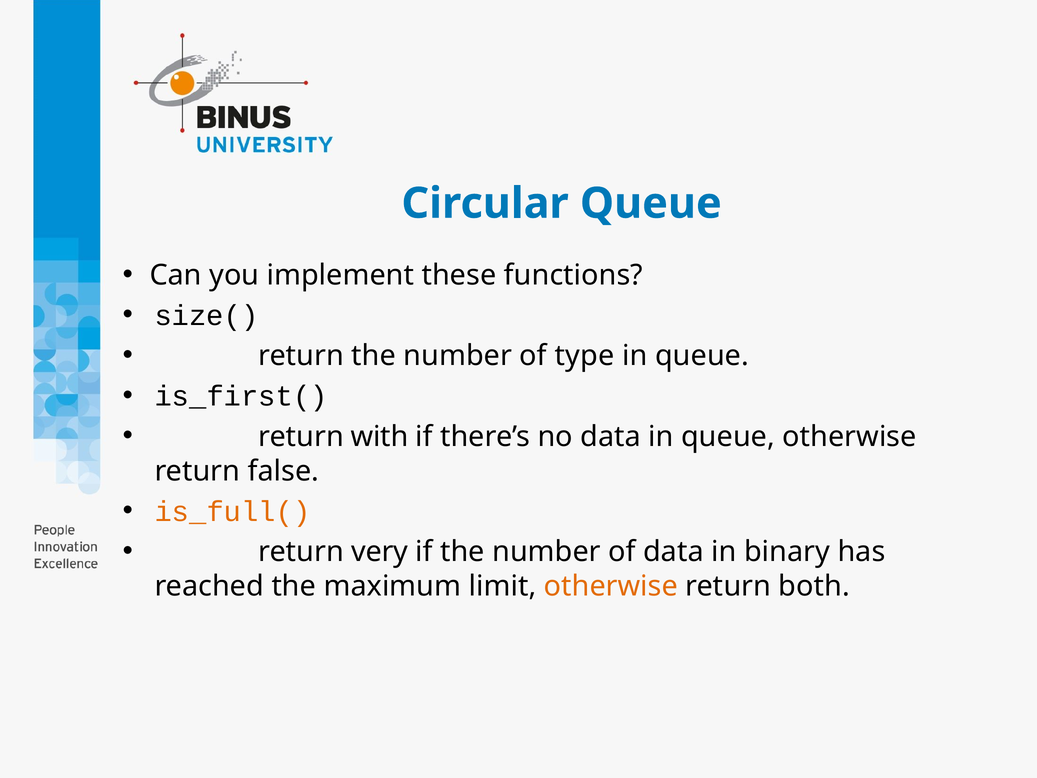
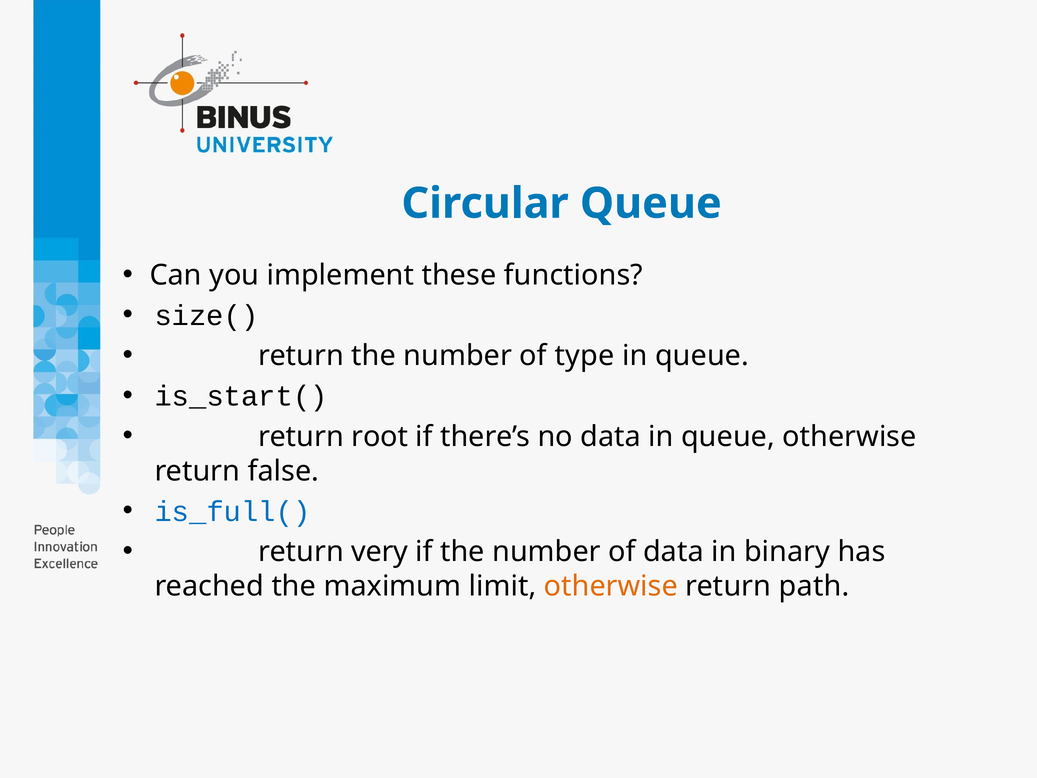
is_first(: is_first( -> is_start(
with: with -> root
is_full( colour: orange -> blue
both: both -> path
